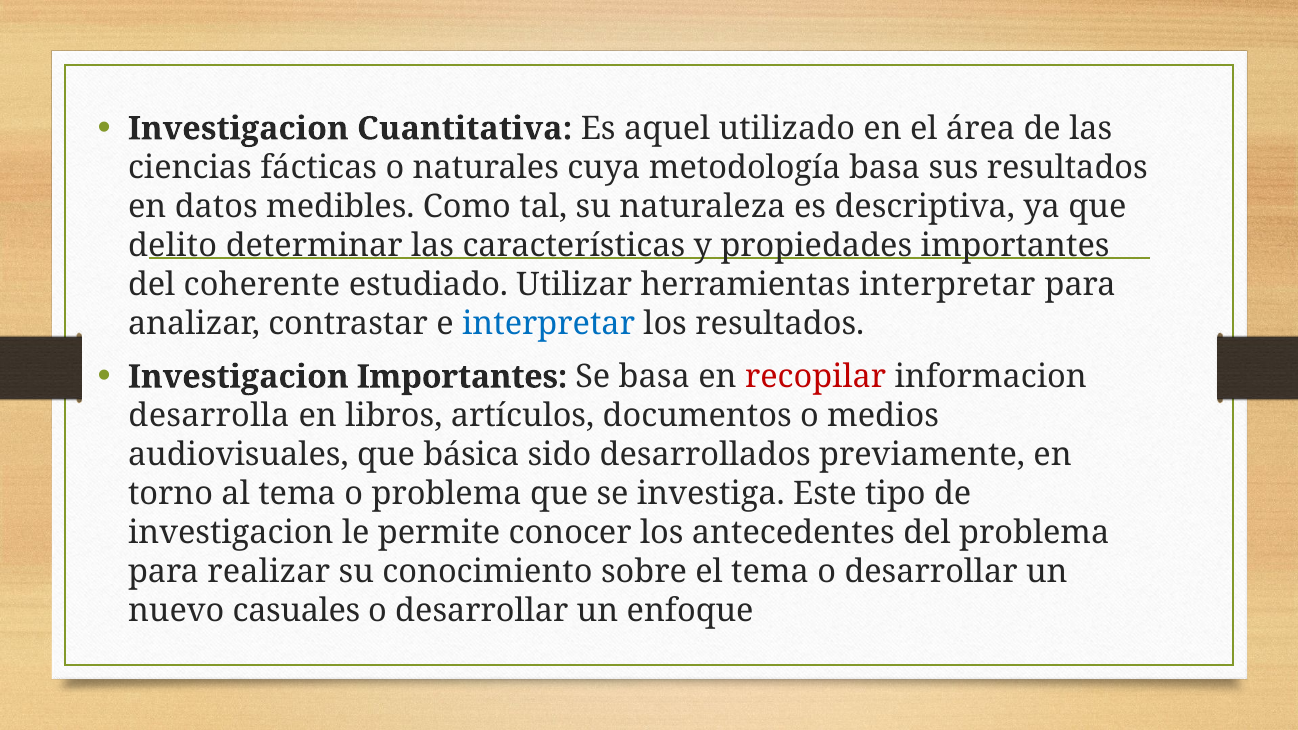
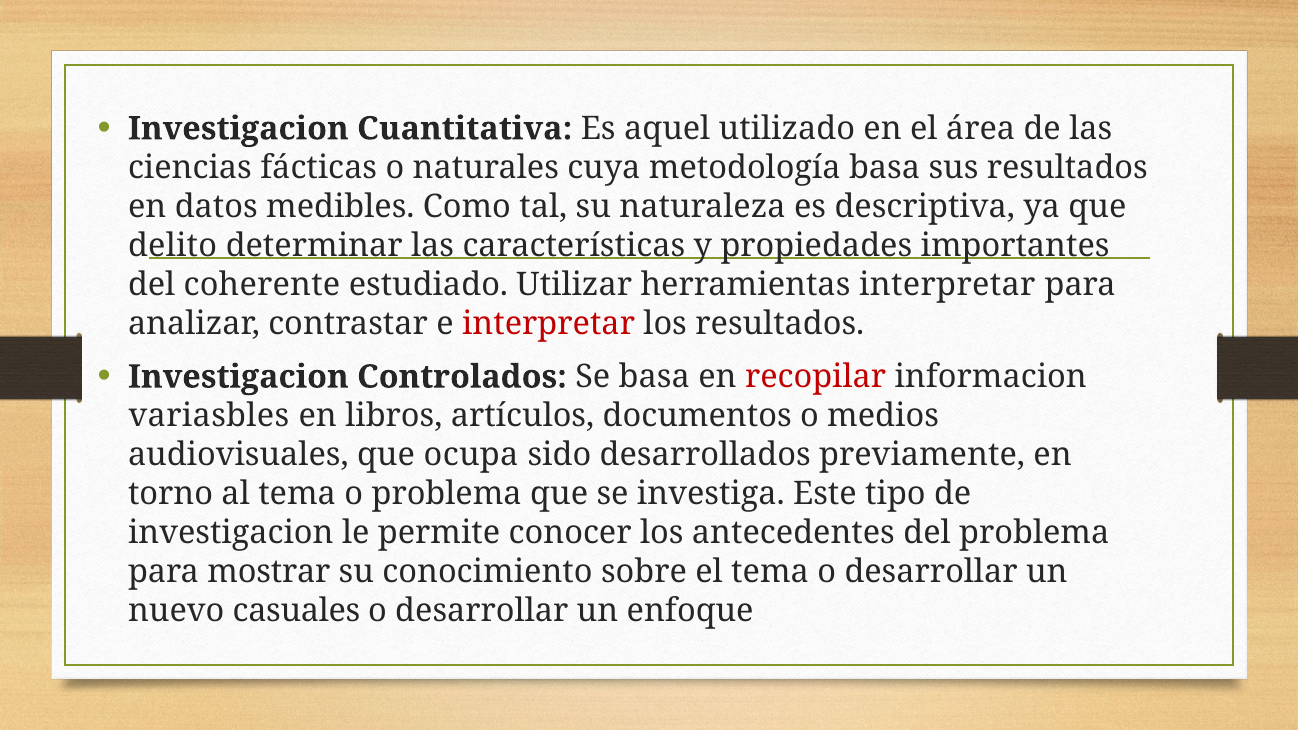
interpretar at (549, 323) colour: blue -> red
Investigacion Importantes: Importantes -> Controlados
desarrolla: desarrolla -> variasbles
básica: básica -> ocupa
realizar: realizar -> mostrar
